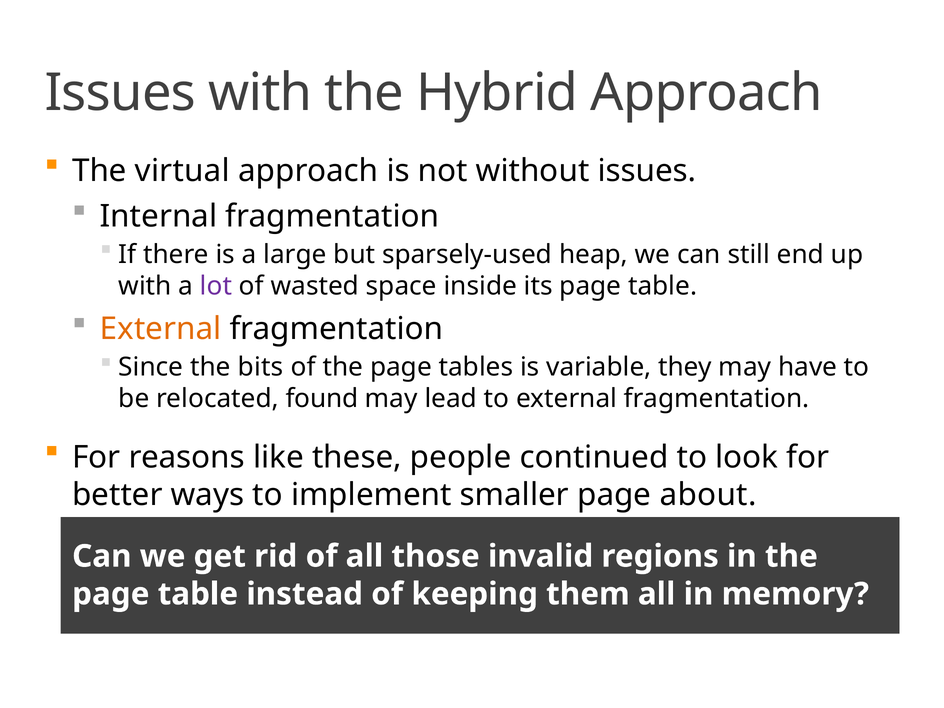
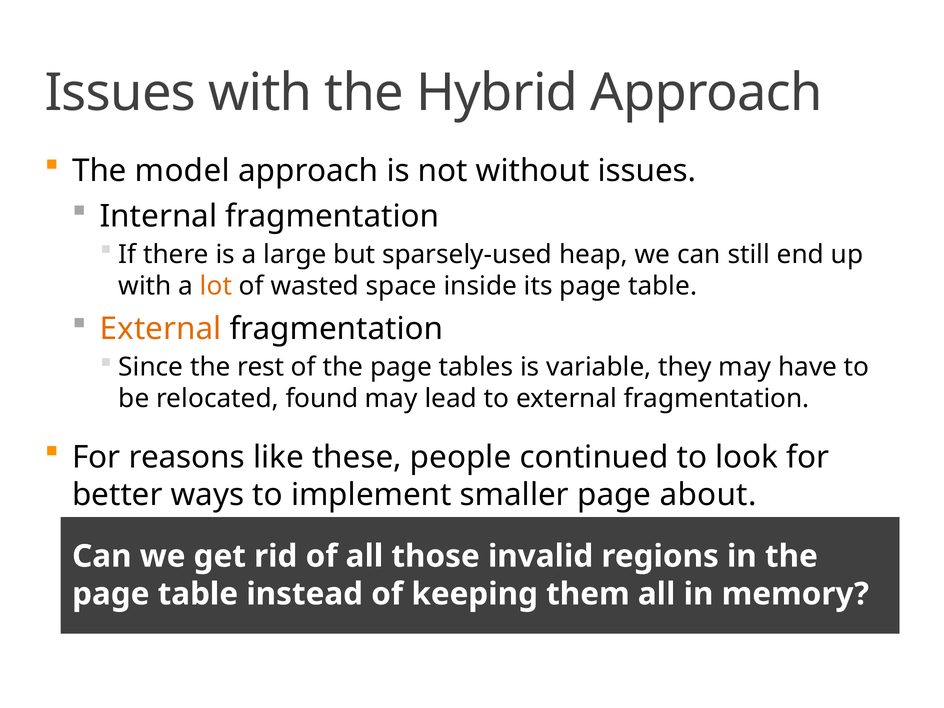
virtual: virtual -> model
lot colour: purple -> orange
bits: bits -> rest
